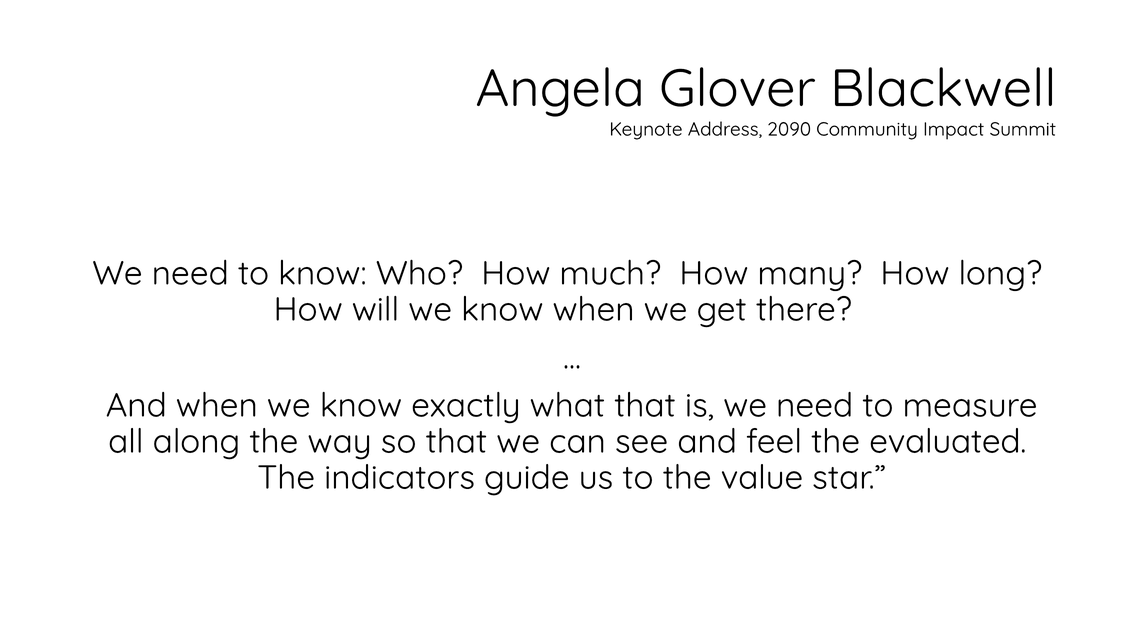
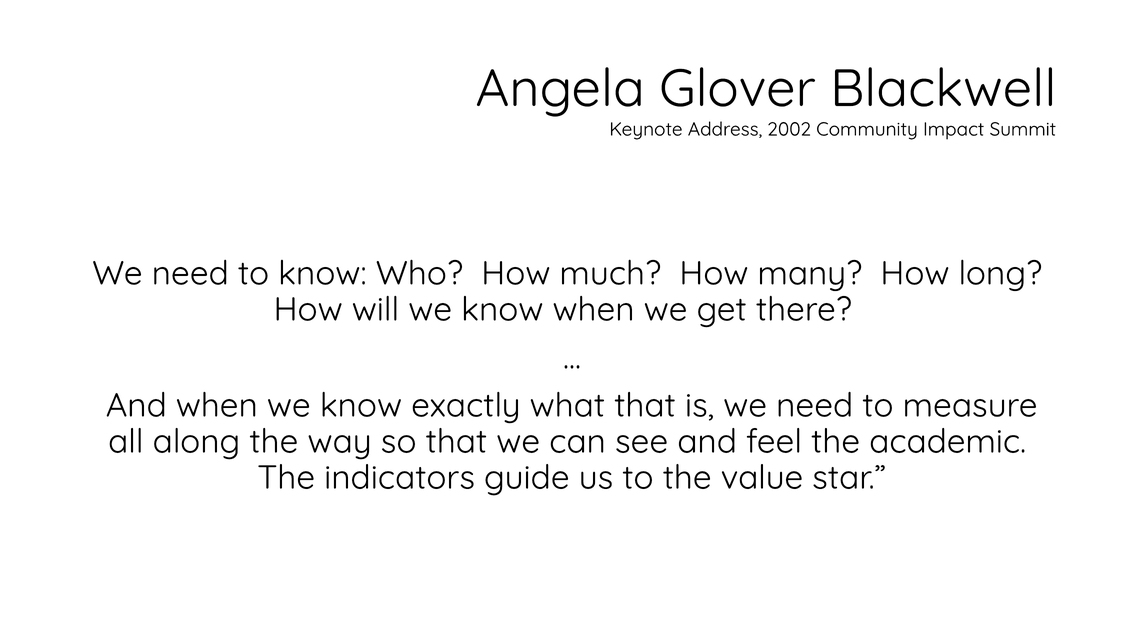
2090: 2090 -> 2002
evaluated: evaluated -> academic
